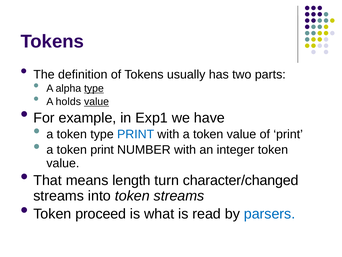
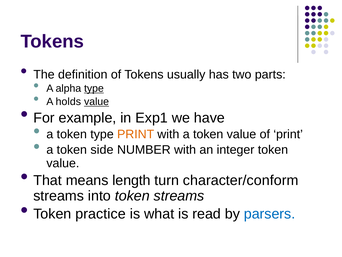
PRINT at (136, 134) colour: blue -> orange
token print: print -> side
character/changed: character/changed -> character/conform
proceed: proceed -> practice
